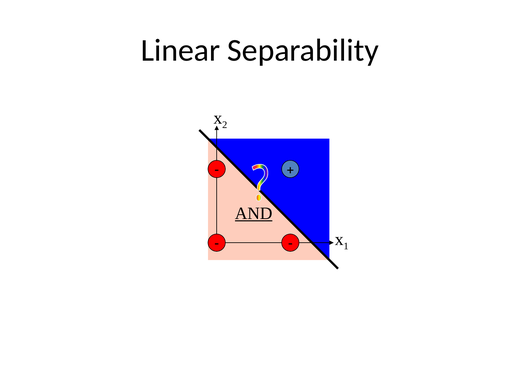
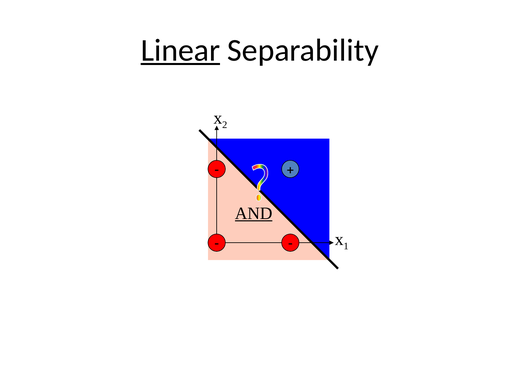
Linear underline: none -> present
